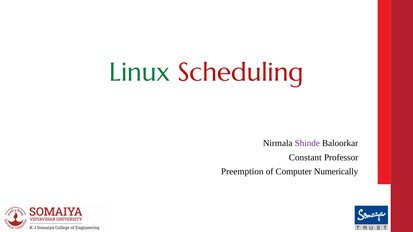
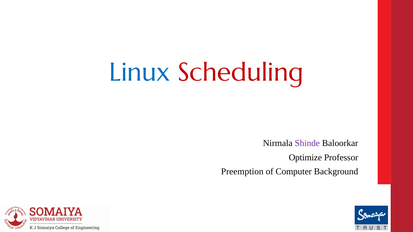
Linux colour: green -> blue
Constant: Constant -> Optimize
Numerically: Numerically -> Background
